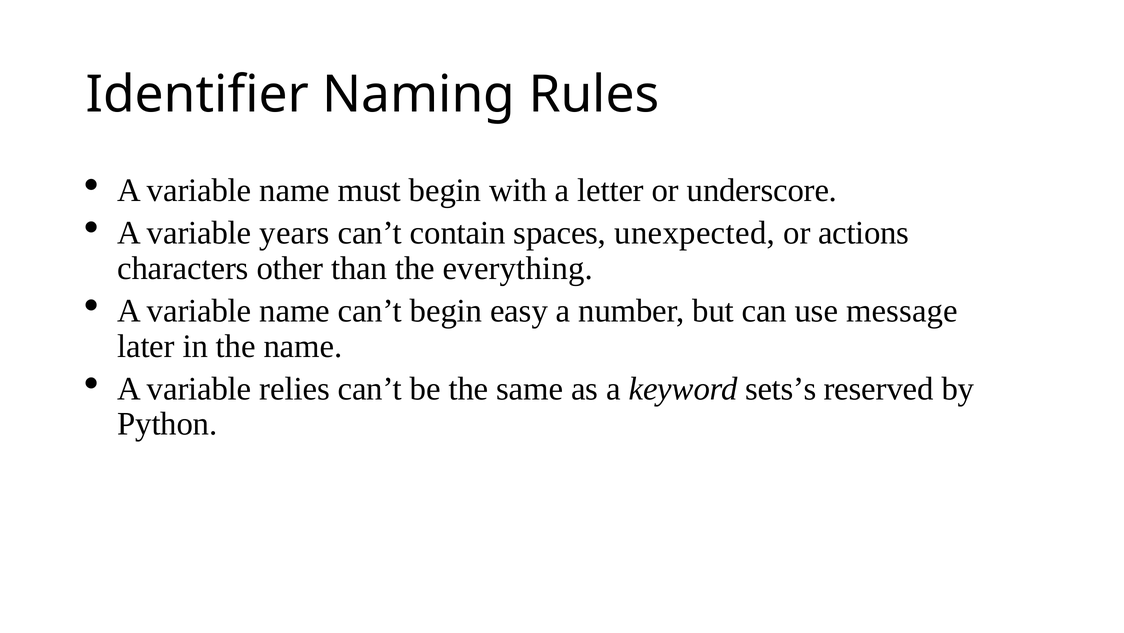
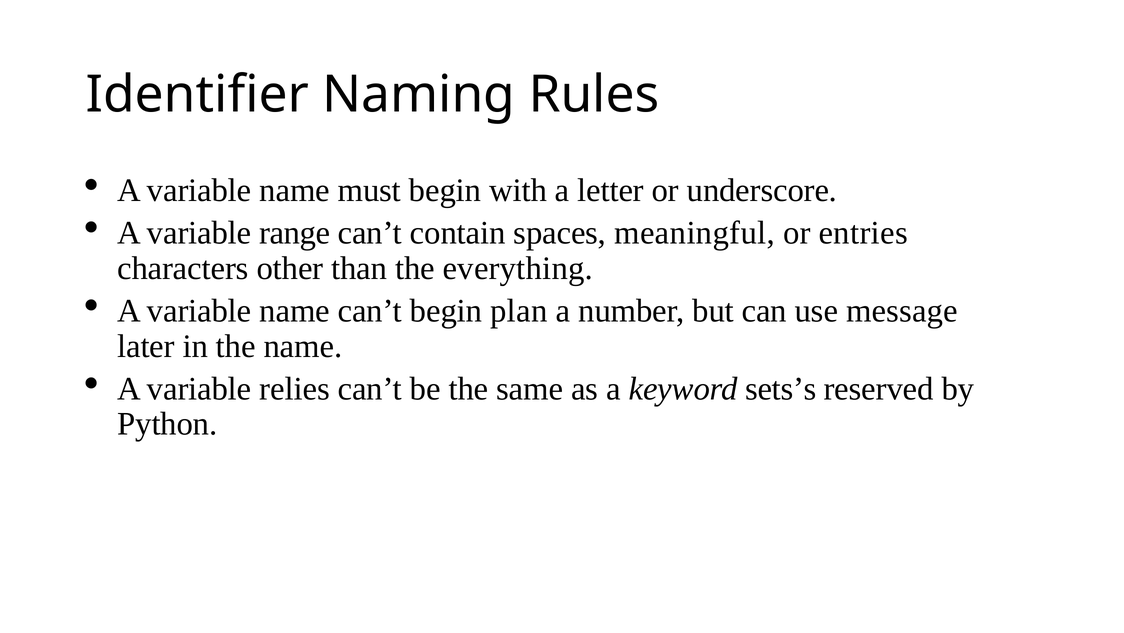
years: years -> range
unexpected: unexpected -> meaningful
actions: actions -> entries
easy: easy -> plan
